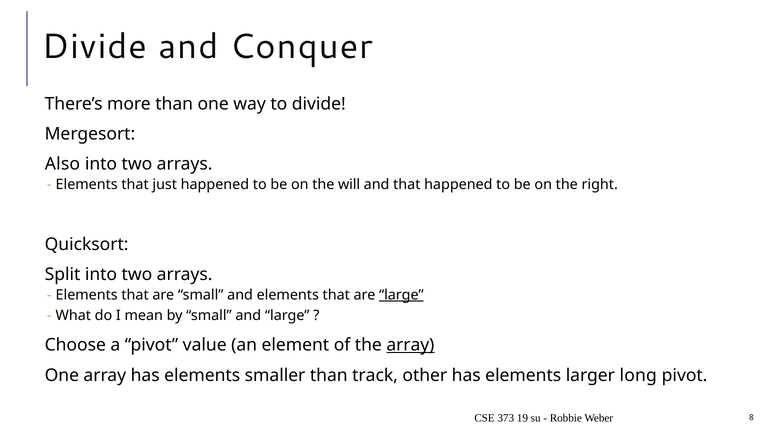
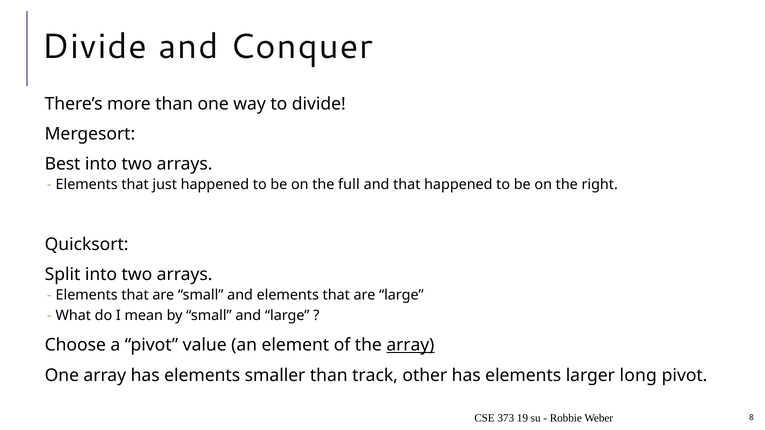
Also: Also -> Best
will: will -> full
large at (401, 295) underline: present -> none
